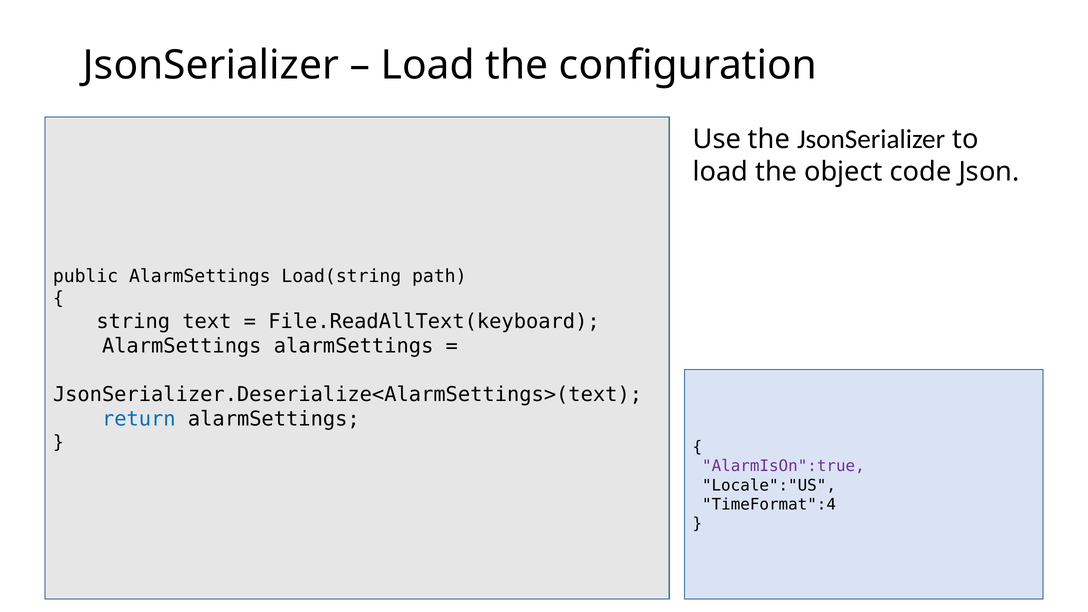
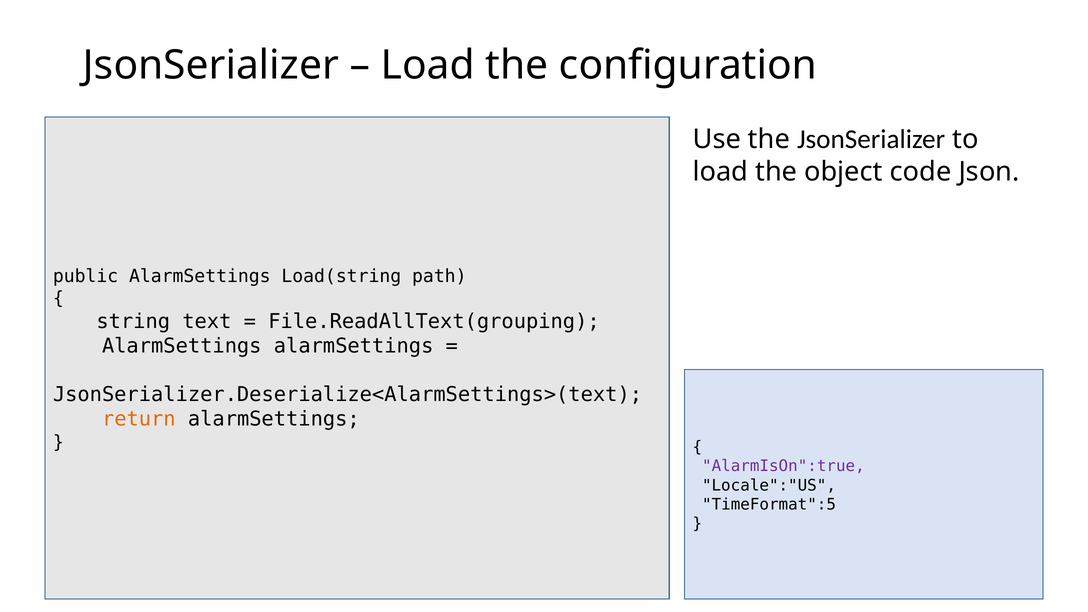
File.ReadAllText(keyboard: File.ReadAllText(keyboard -> File.ReadAllText(grouping
return colour: blue -> orange
TimeFormat":4: TimeFormat":4 -> TimeFormat":5
